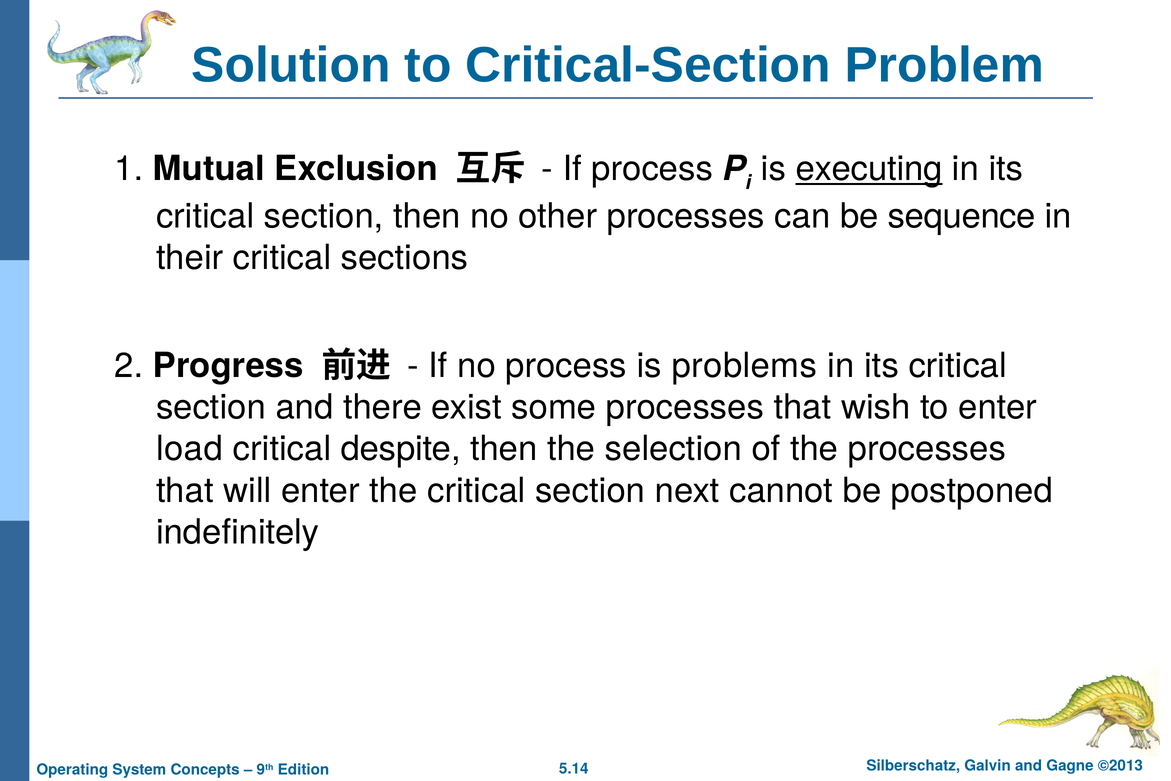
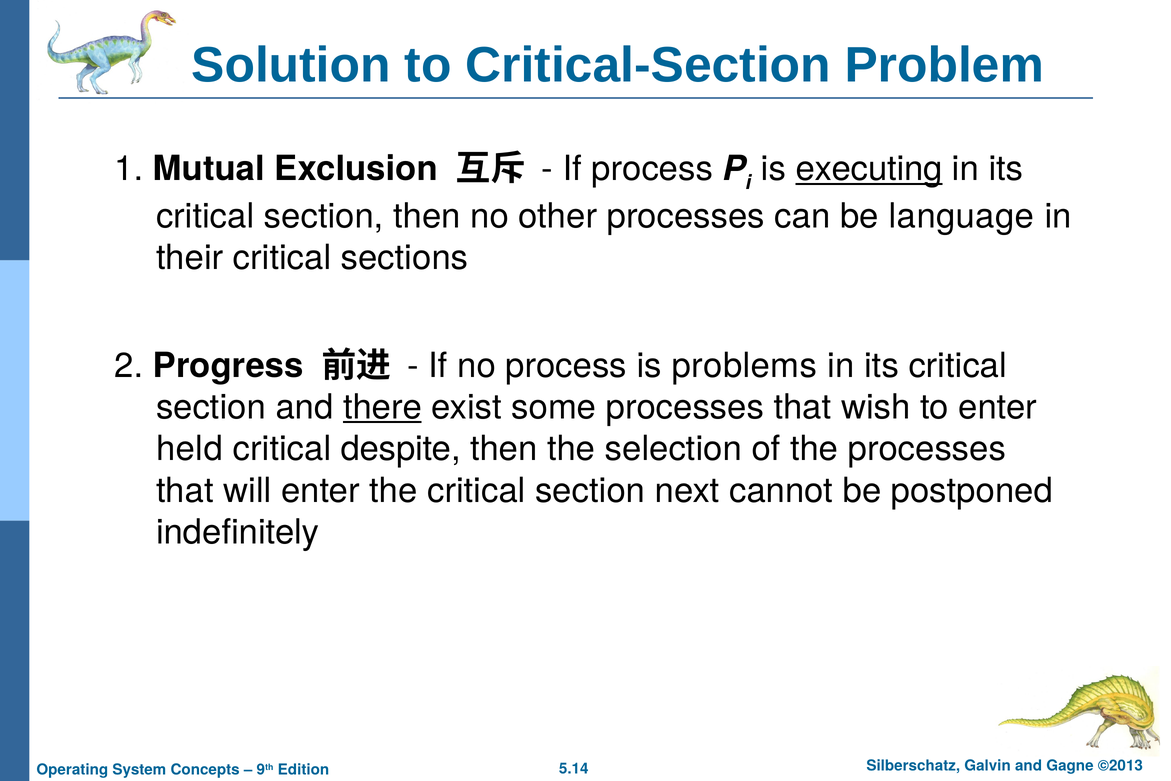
sequence: sequence -> language
there underline: none -> present
load: load -> held
